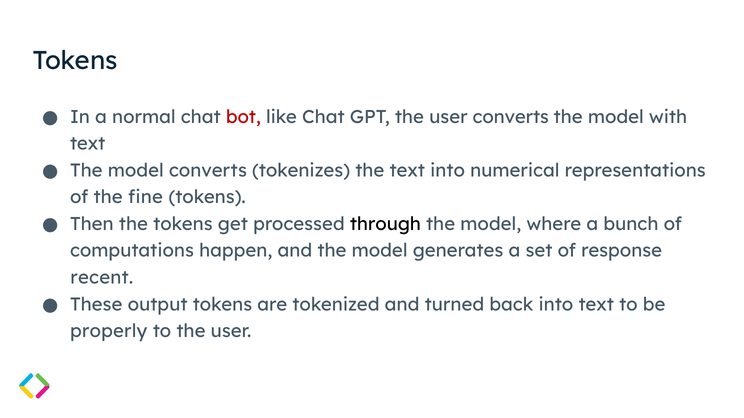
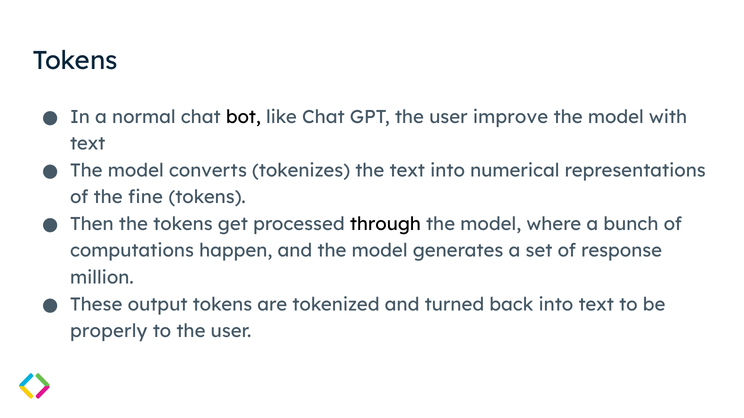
bot colour: red -> black
user converts: converts -> improve
recent: recent -> million
